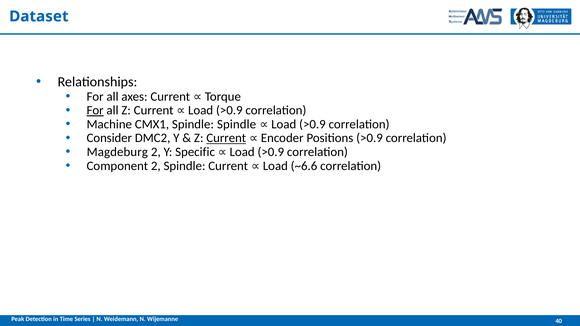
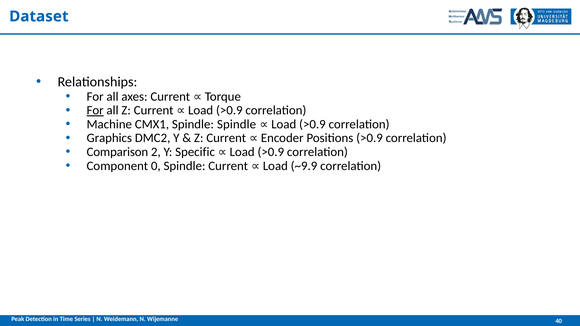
Consider: Consider -> Graphics
Current at (226, 138) underline: present -> none
Magdeburg: Magdeburg -> Comparison
Component 2: 2 -> 0
~6.6: ~6.6 -> ~9.9
